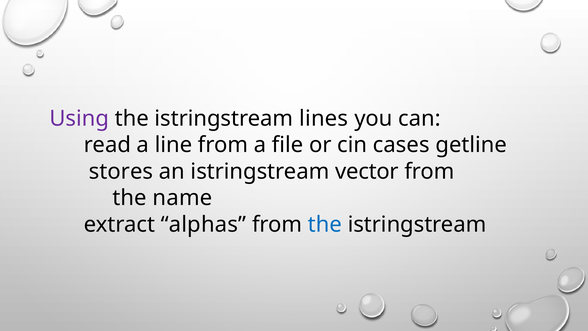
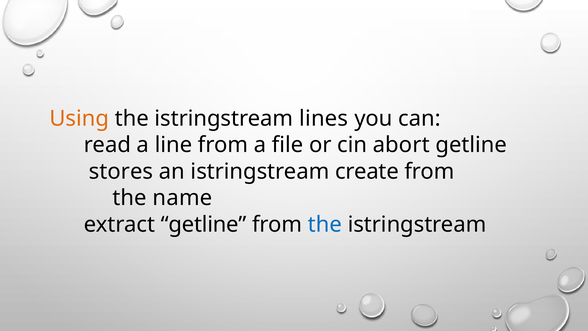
Using colour: purple -> orange
cases: cases -> abort
vector: vector -> create
extract alphas: alphas -> getline
